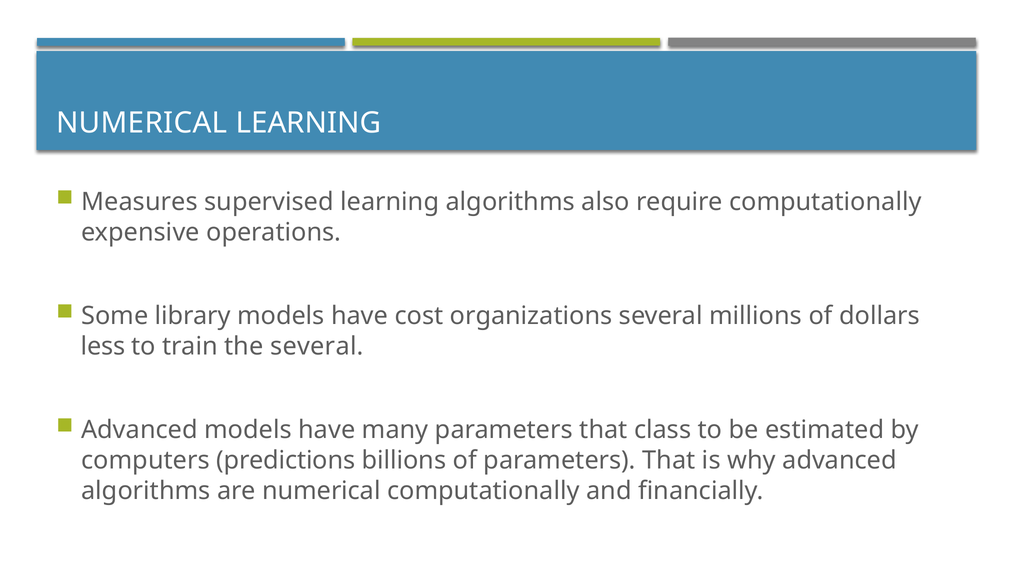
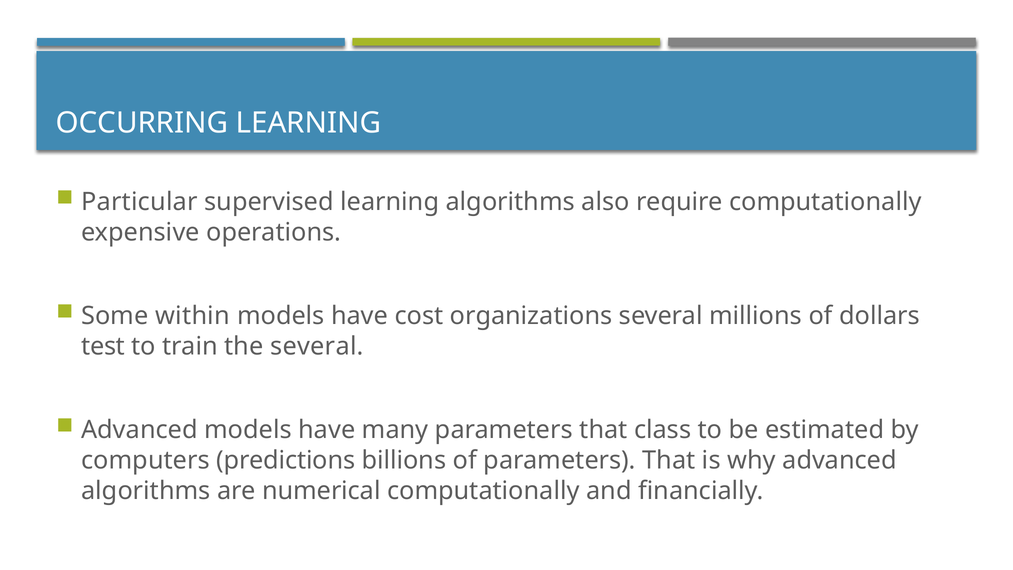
NUMERICAL at (142, 123): NUMERICAL -> OCCURRING
Measures: Measures -> Particular
library: library -> within
less: less -> test
